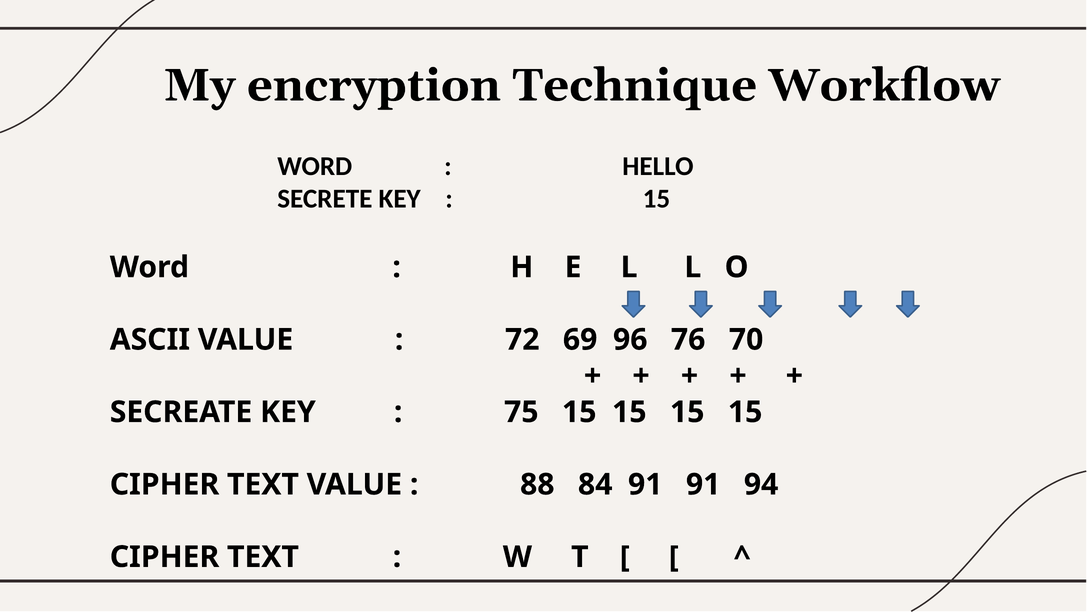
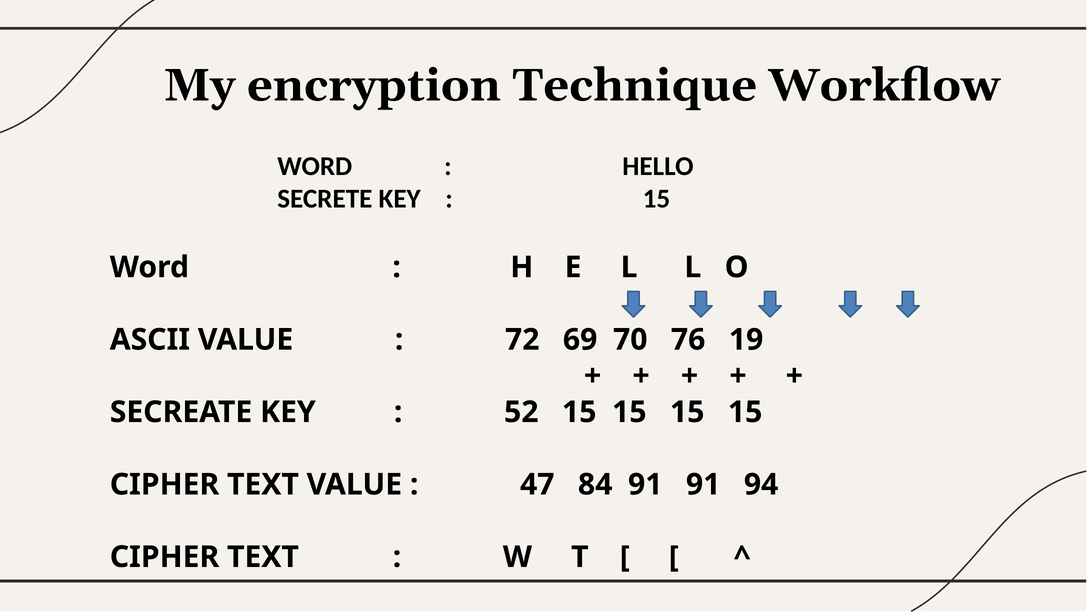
96: 96 -> 70
70: 70 -> 19
75: 75 -> 52
88: 88 -> 47
